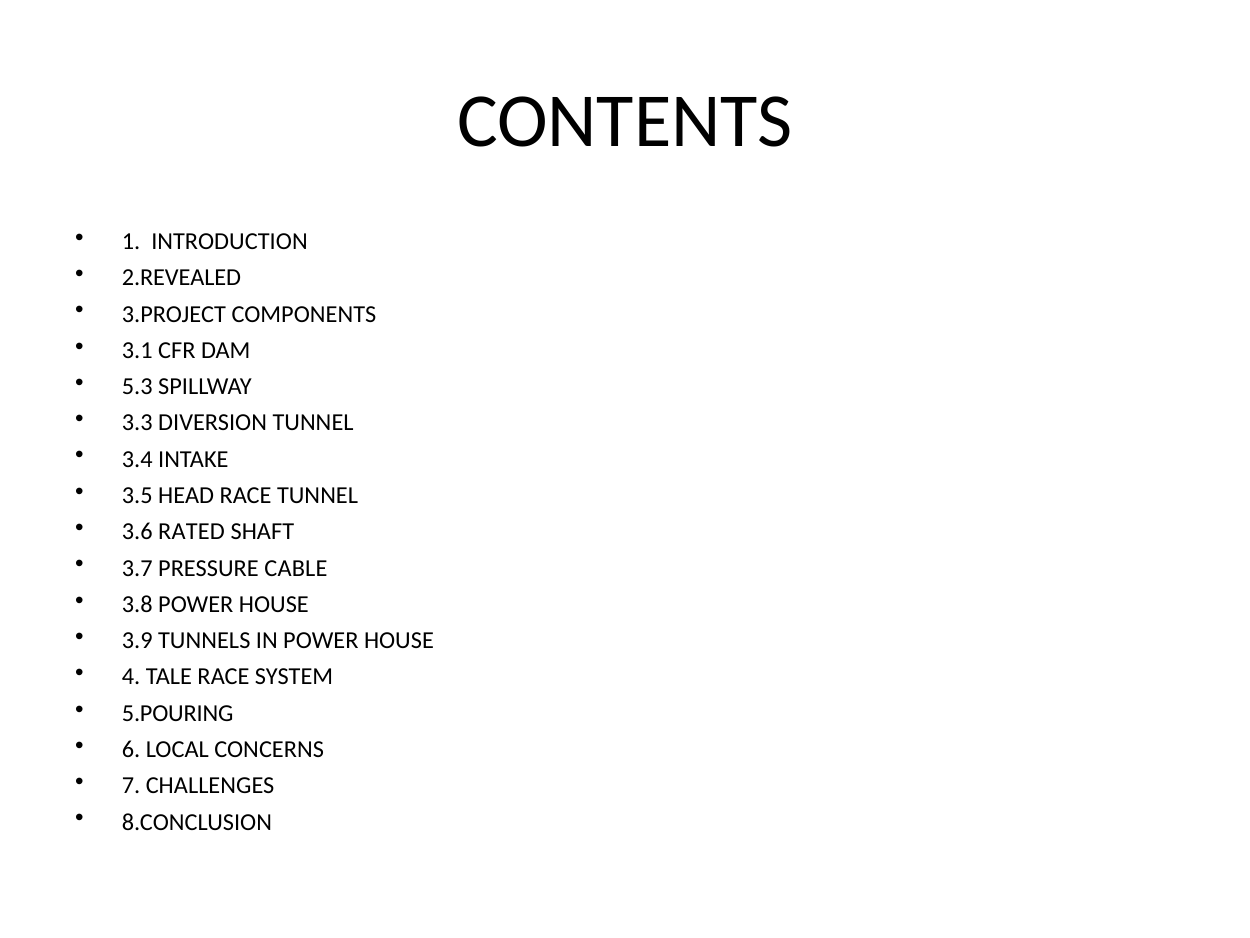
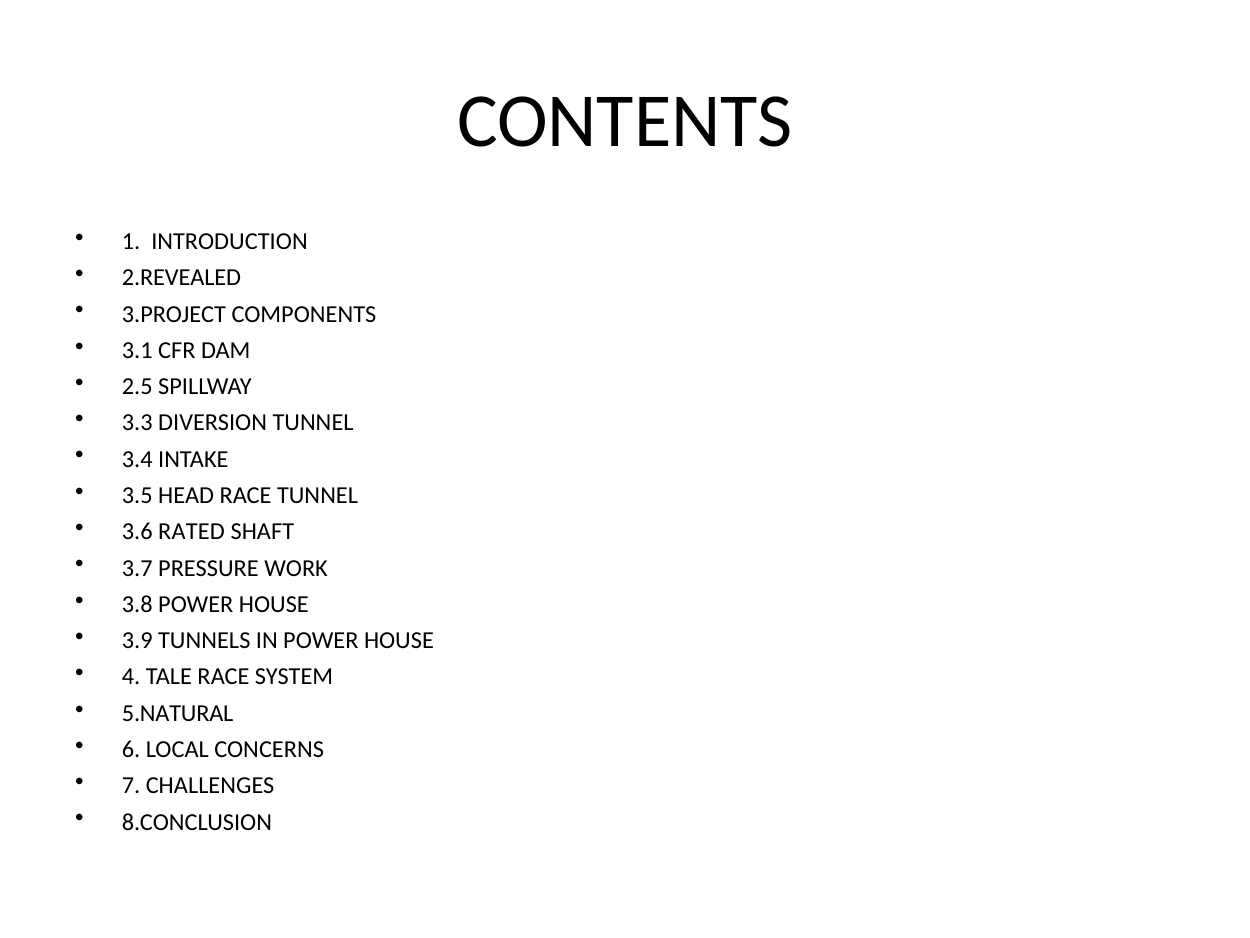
5.3: 5.3 -> 2.5
CABLE: CABLE -> WORK
5.POURING: 5.POURING -> 5.NATURAL
